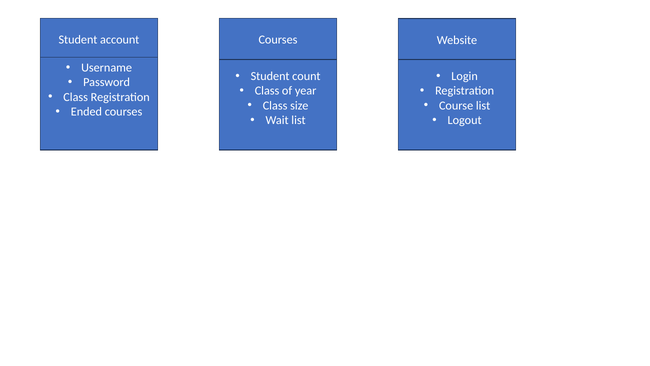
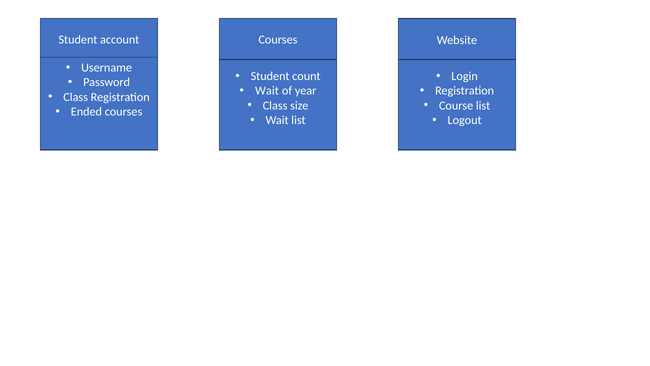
Class at (267, 91): Class -> Wait
